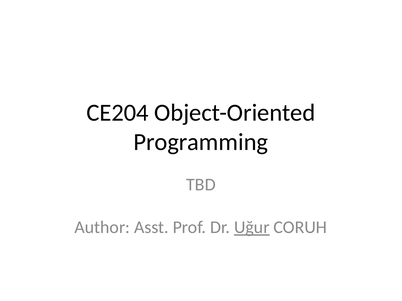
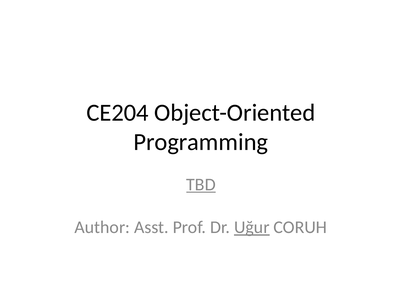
TBD underline: none -> present
